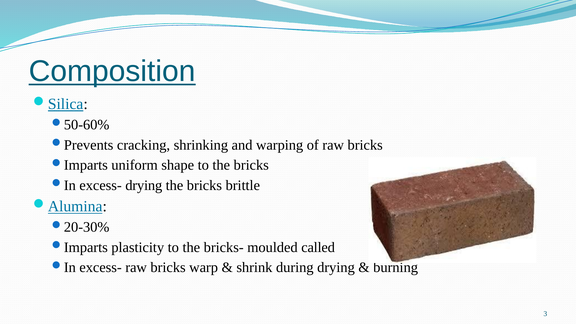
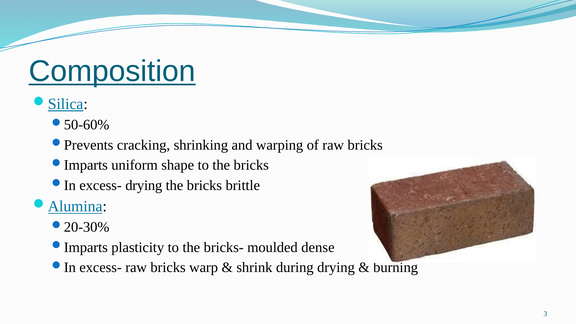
called: called -> dense
